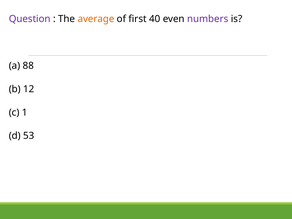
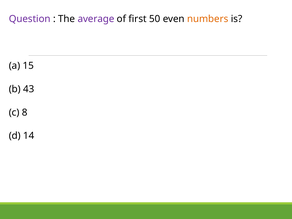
average colour: orange -> purple
40: 40 -> 50
numbers colour: purple -> orange
88: 88 -> 15
12: 12 -> 43
1: 1 -> 8
53: 53 -> 14
